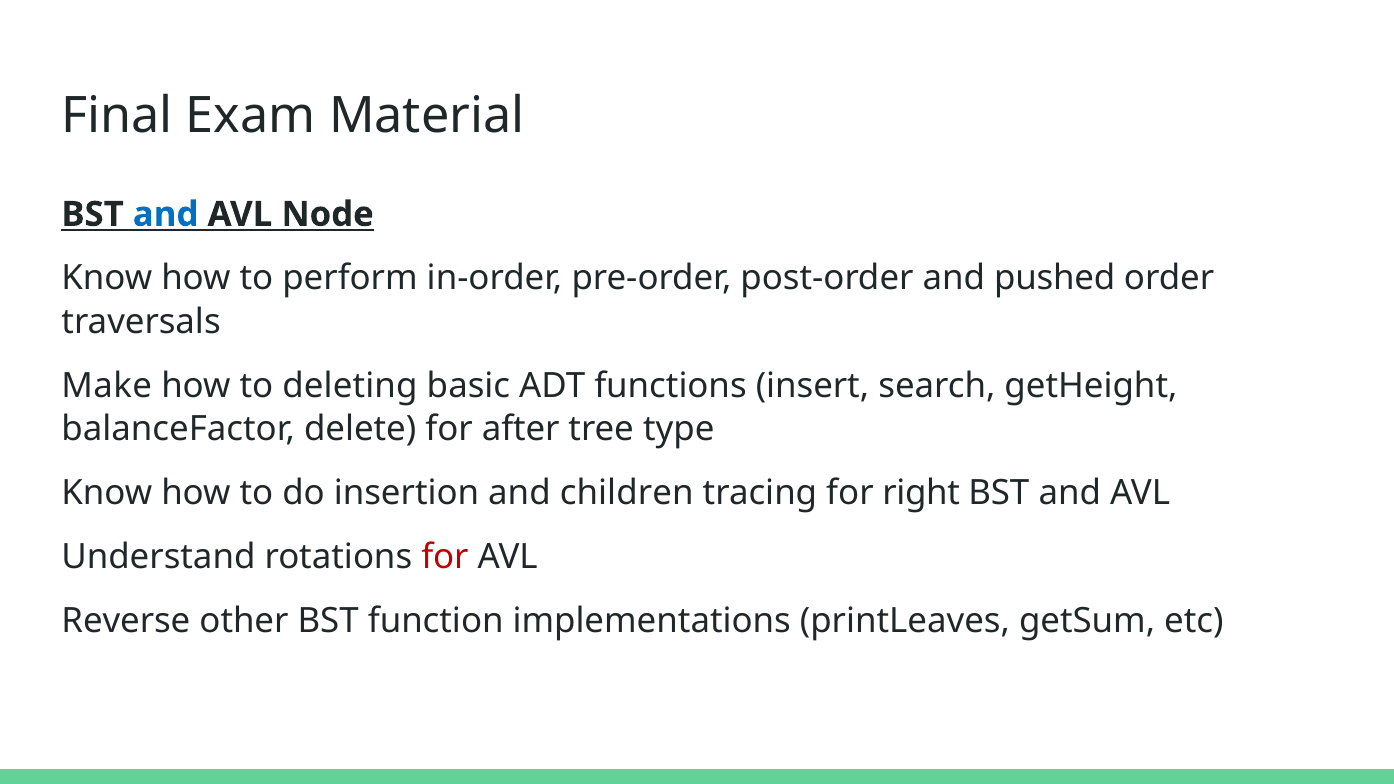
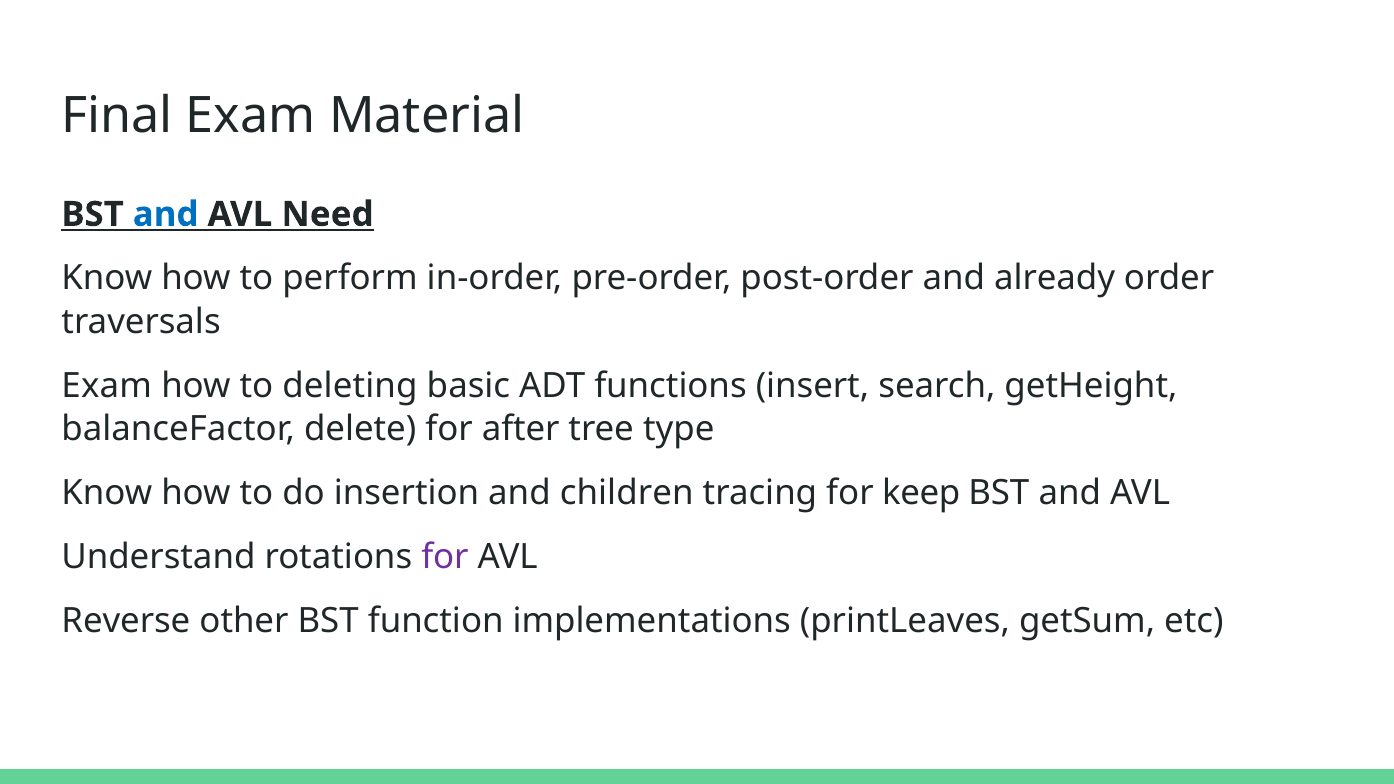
Node: Node -> Need
pushed: pushed -> already
Make at (107, 386): Make -> Exam
right: right -> keep
for at (445, 557) colour: red -> purple
